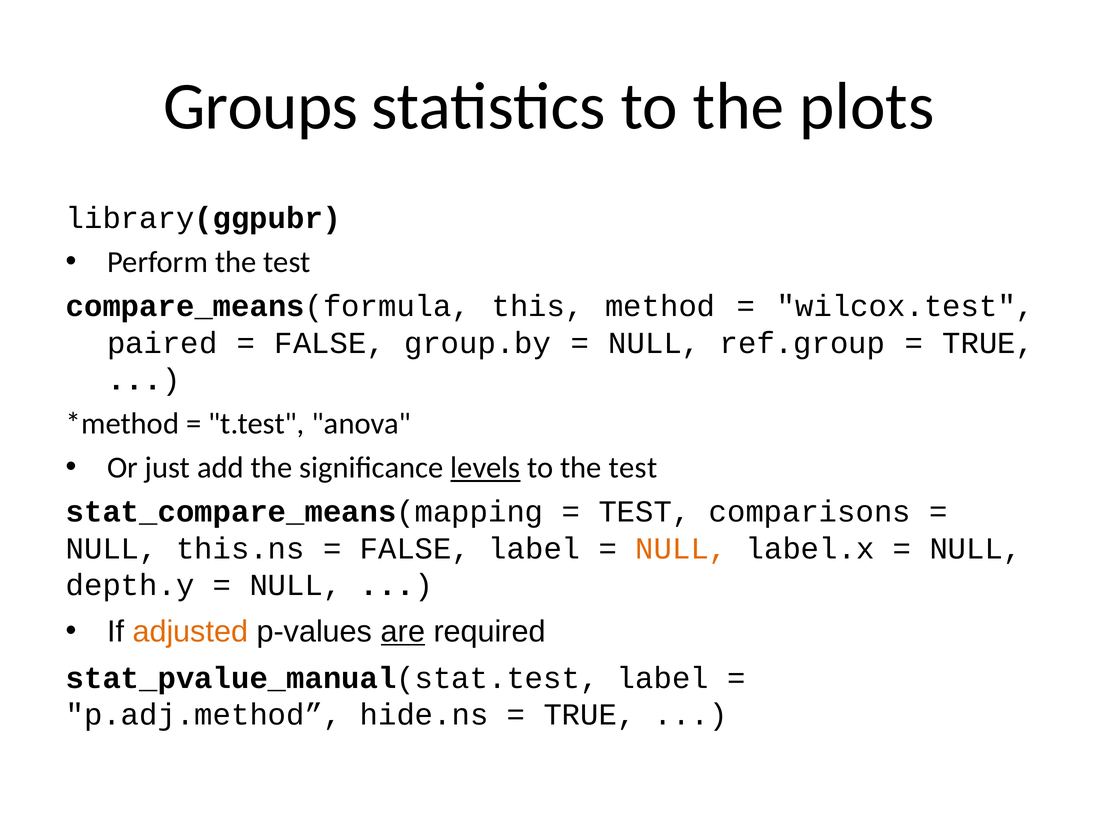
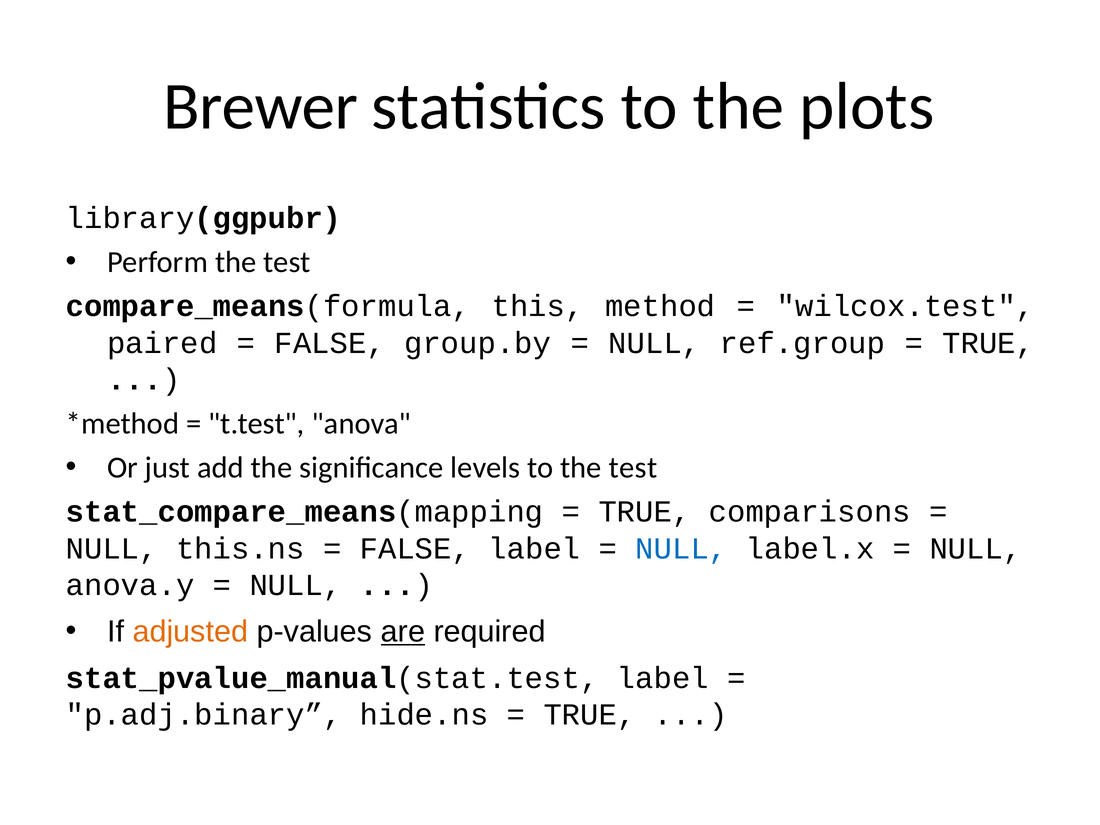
Groups: Groups -> Brewer
levels underline: present -> none
TEST at (644, 512): TEST -> TRUE
NULL at (681, 548) colour: orange -> blue
depth.y: depth.y -> anova.y
p.adj.method: p.adj.method -> p.adj.binary
